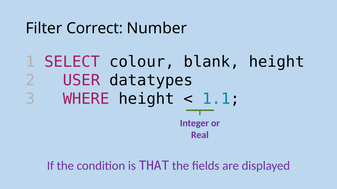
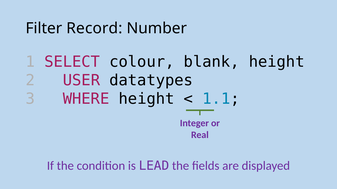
Correct: Correct -> Record
THAT: THAT -> LEAD
